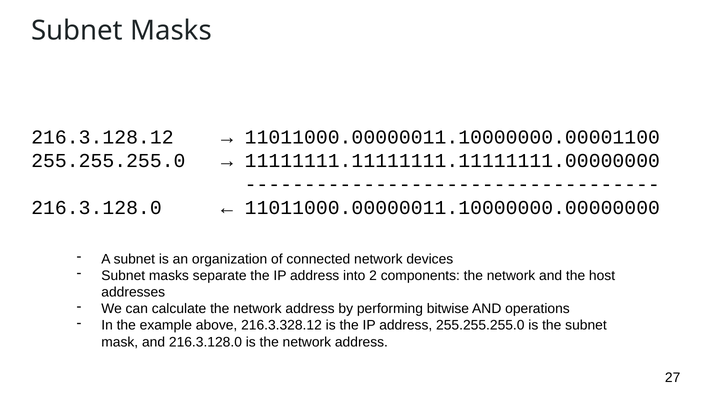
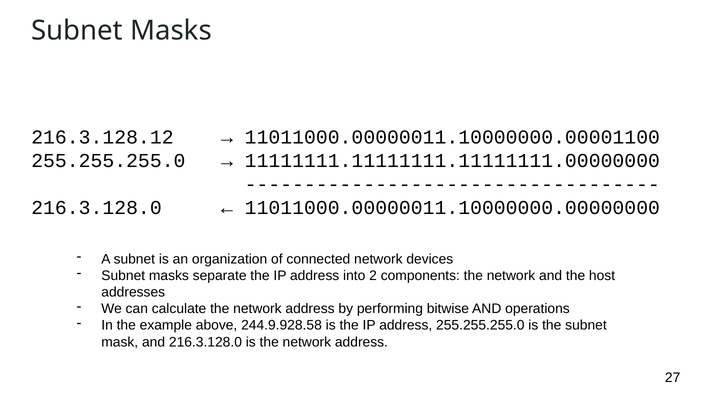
216.3.328.12: 216.3.328.12 -> 244.9.928.58
